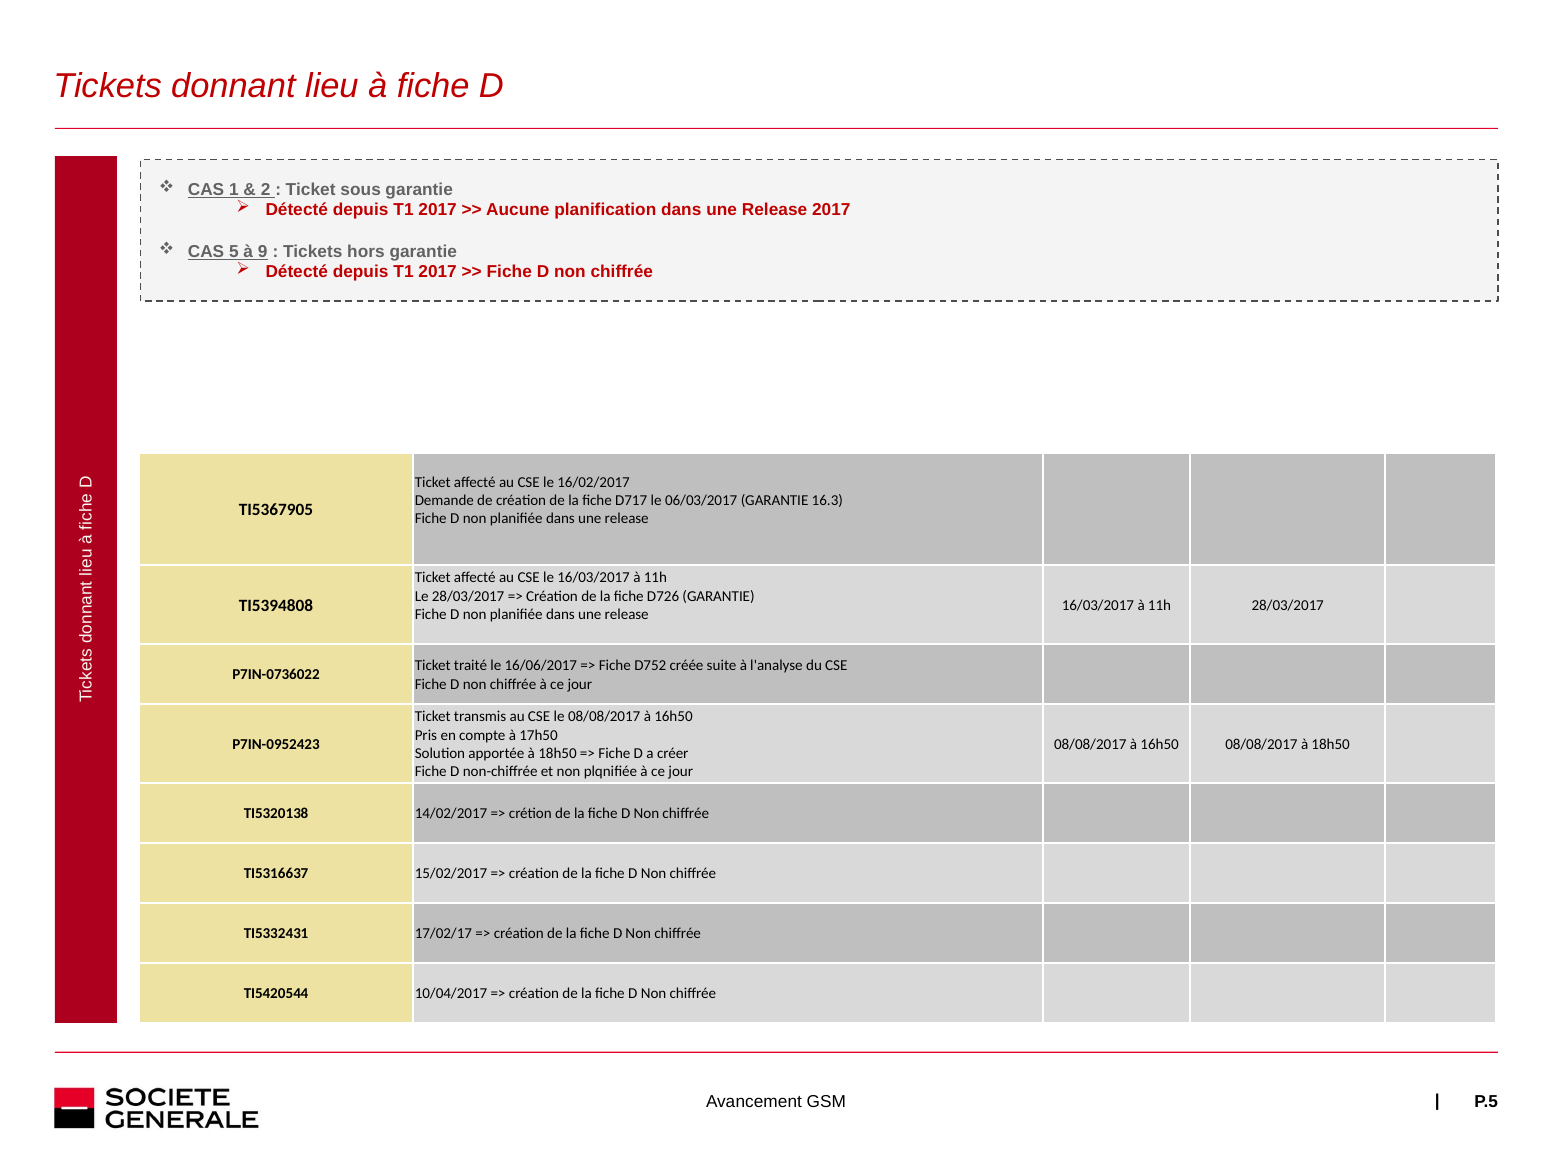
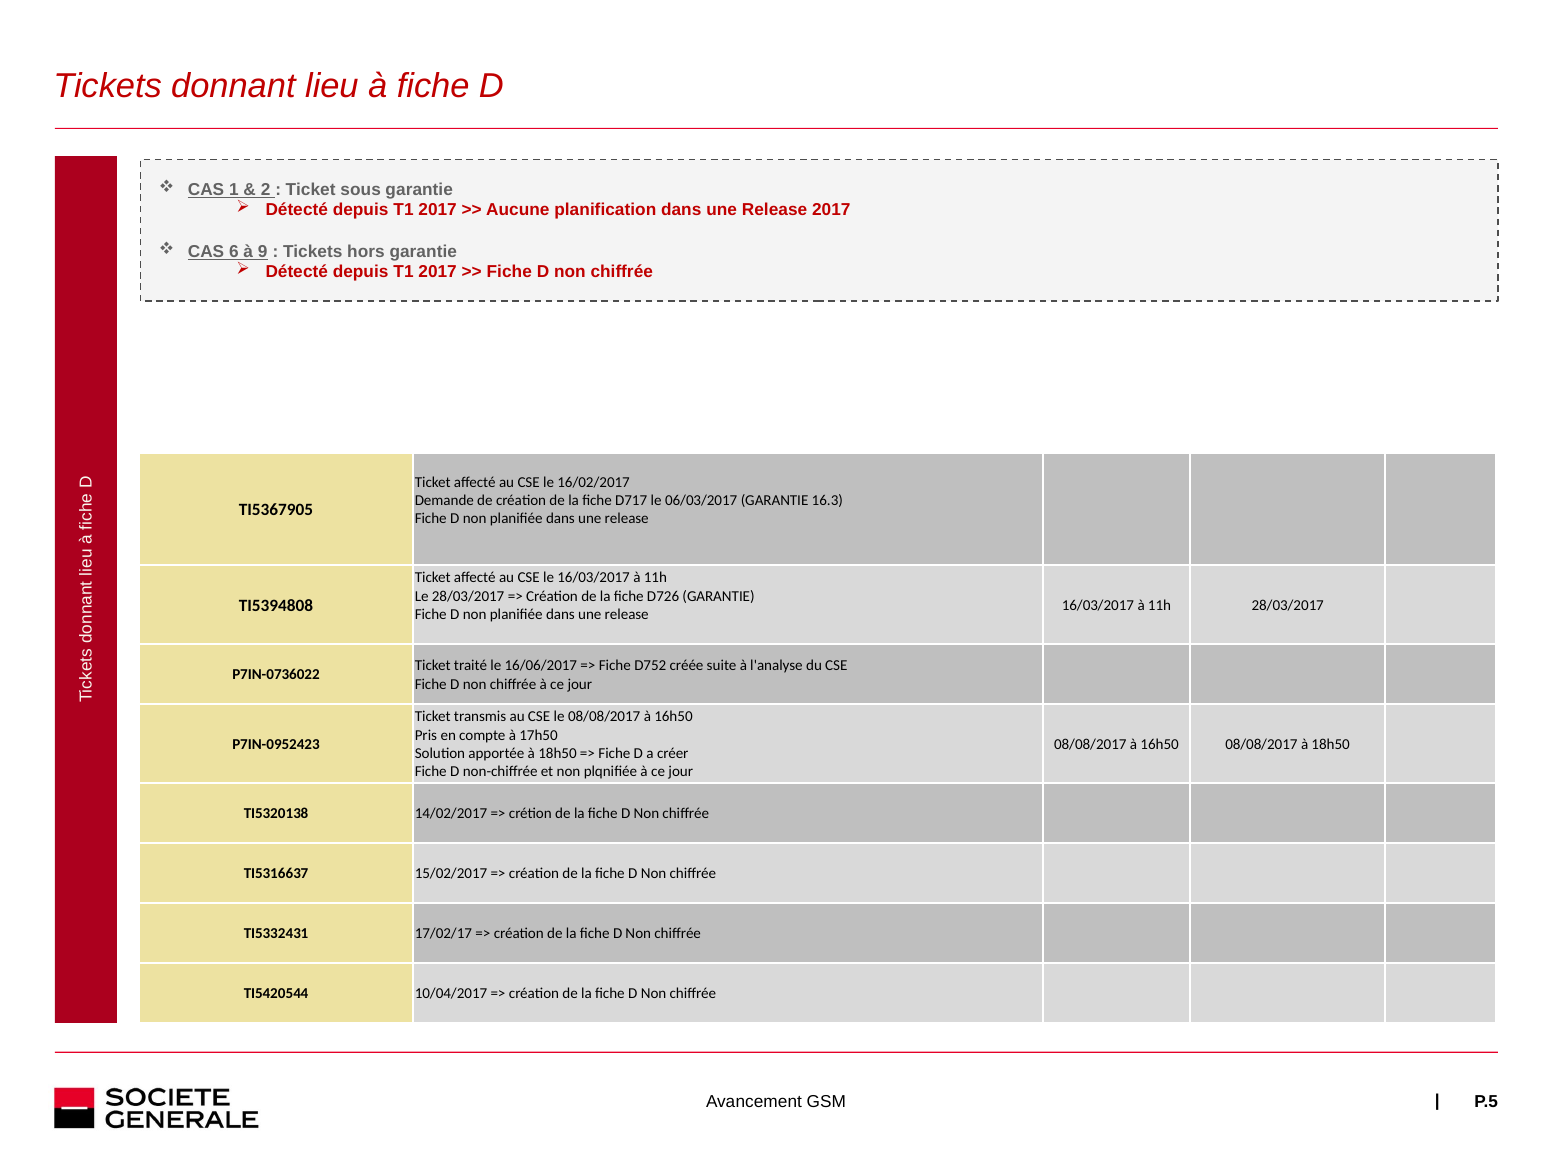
5: 5 -> 6
